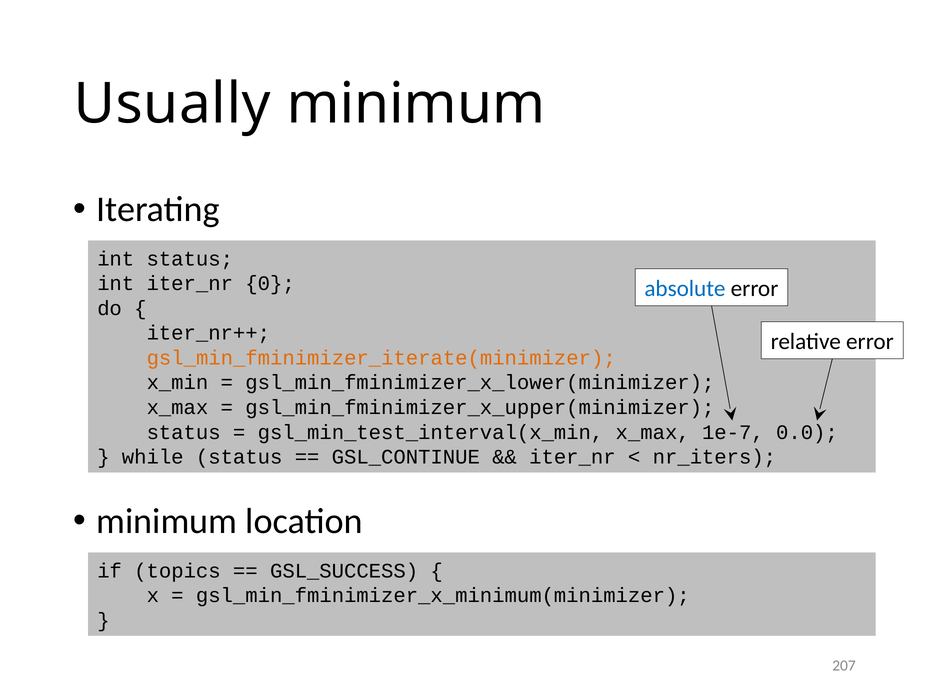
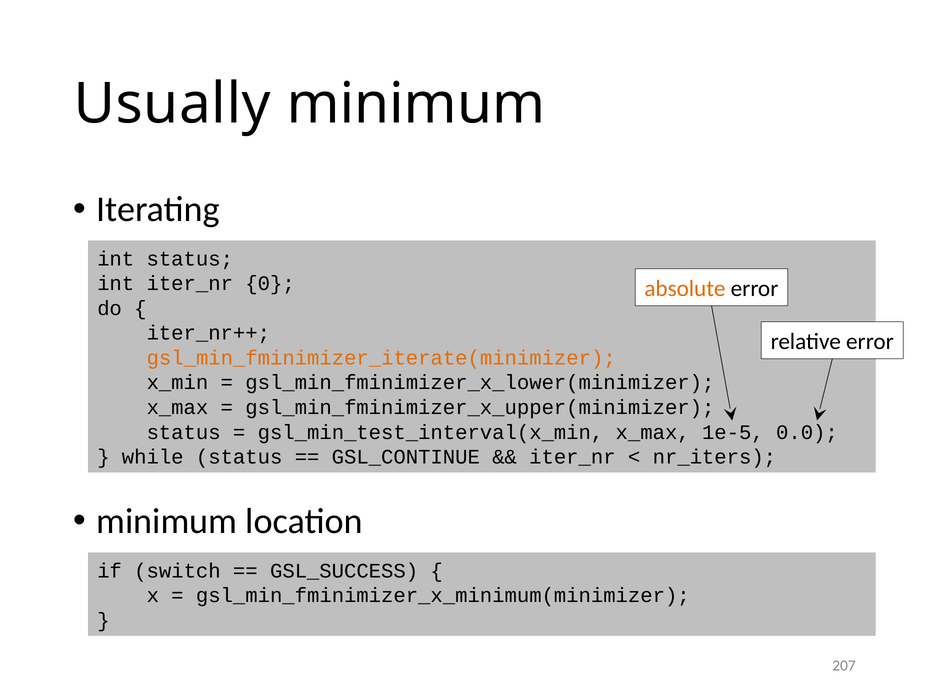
absolute colour: blue -> orange
1e-7: 1e-7 -> 1e-5
topics: topics -> switch
